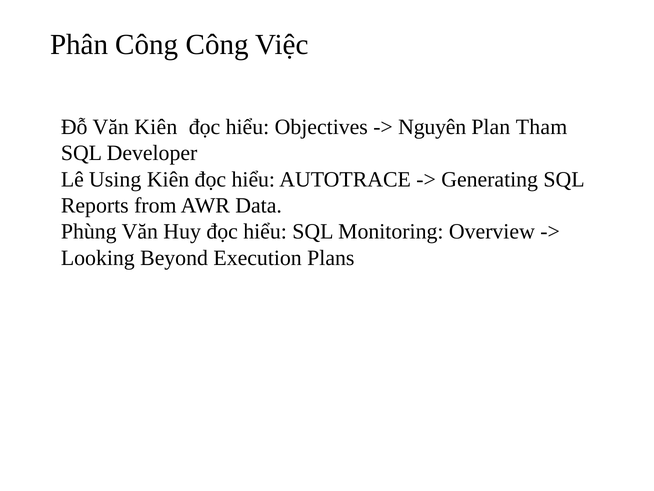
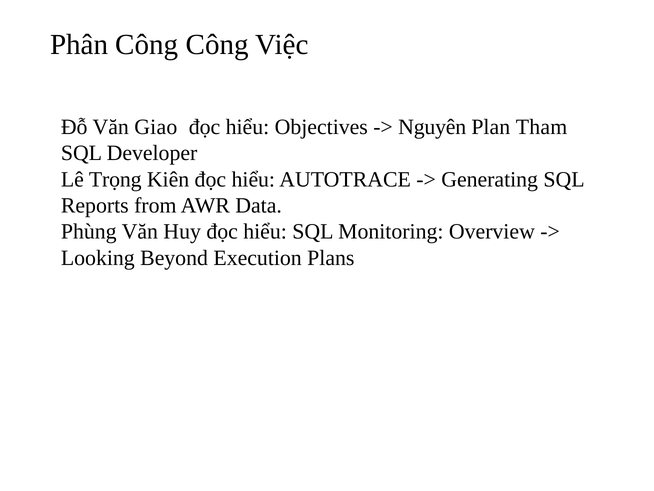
Văn Kiên: Kiên -> Giao
Using: Using -> Trọng
